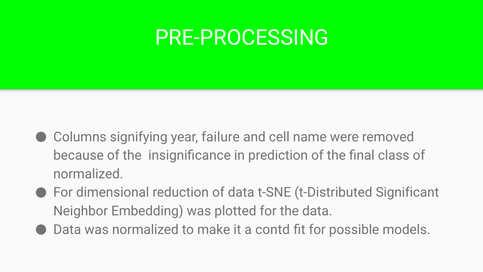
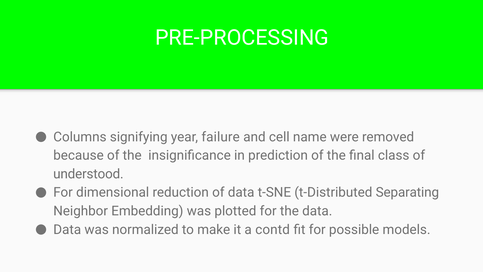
normalized at (88, 174): normalized -> understood
Significant: Significant -> Separating
